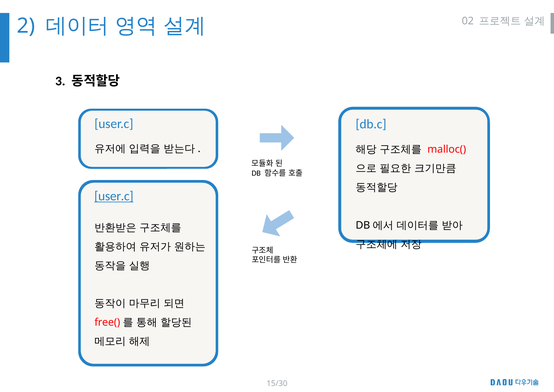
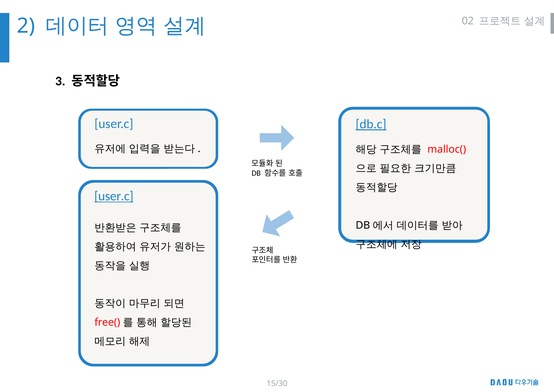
db.c underline: none -> present
